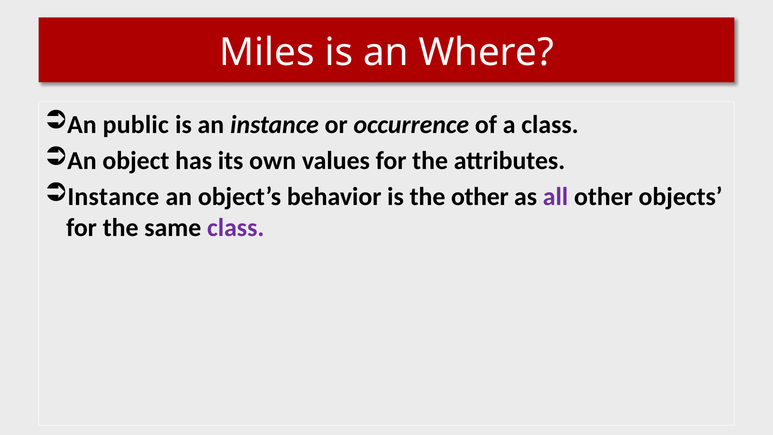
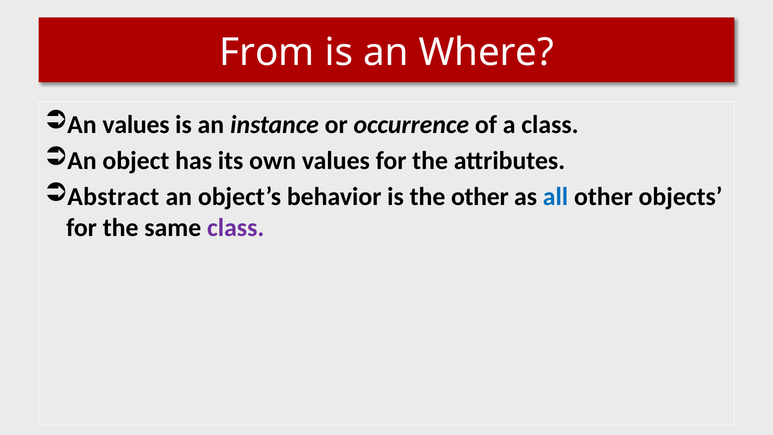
Miles: Miles -> From
An public: public -> values
Instance at (113, 197): Instance -> Abstract
all colour: purple -> blue
